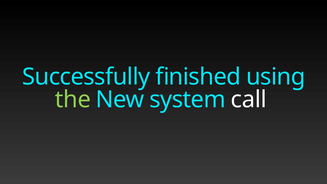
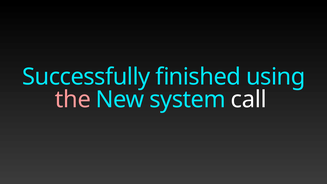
the colour: light green -> pink
